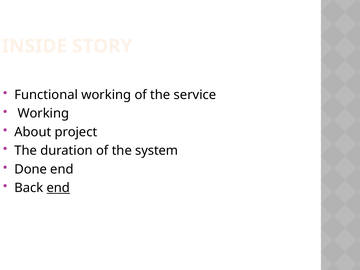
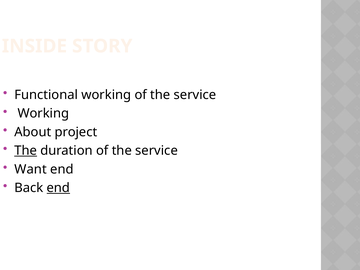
The at (26, 151) underline: none -> present
duration of the system: system -> service
Done: Done -> Want
